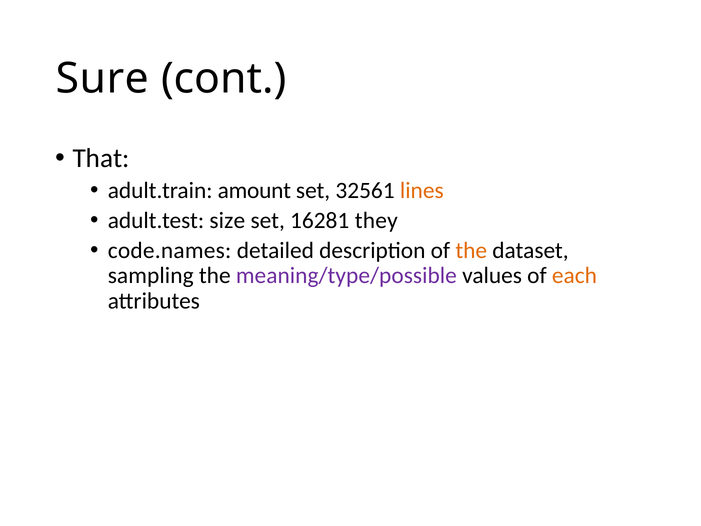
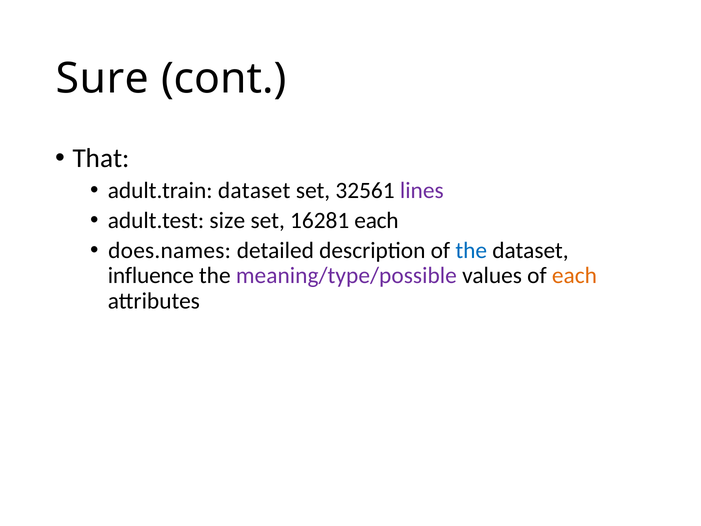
adult.train amount: amount -> dataset
lines colour: orange -> purple
16281 they: they -> each
code.names: code.names -> does.names
the at (471, 250) colour: orange -> blue
sampling: sampling -> influence
